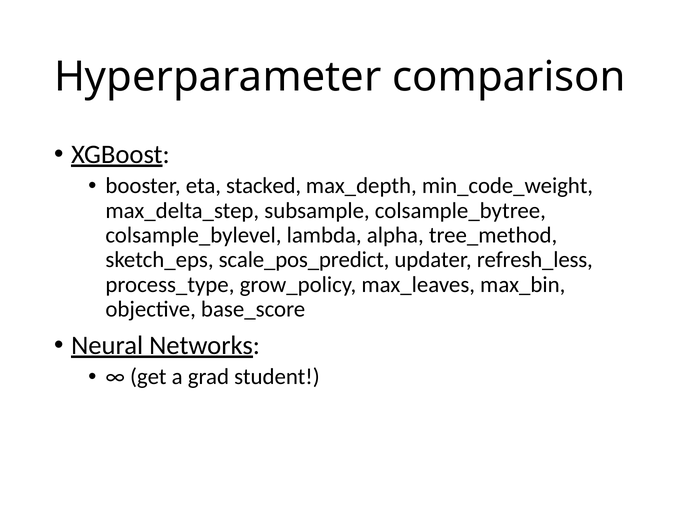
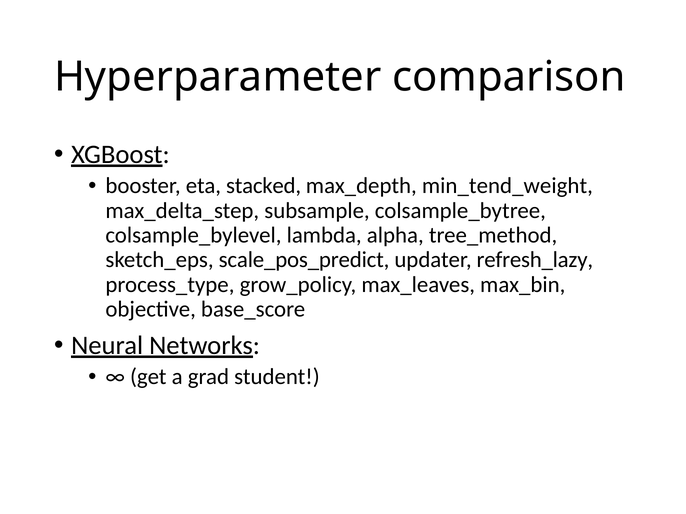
min_code_weight: min_code_weight -> min_tend_weight
refresh_less: refresh_less -> refresh_lazy
